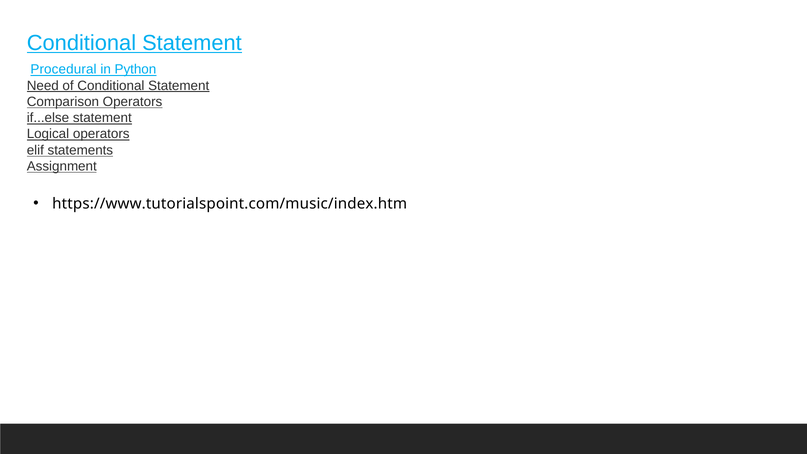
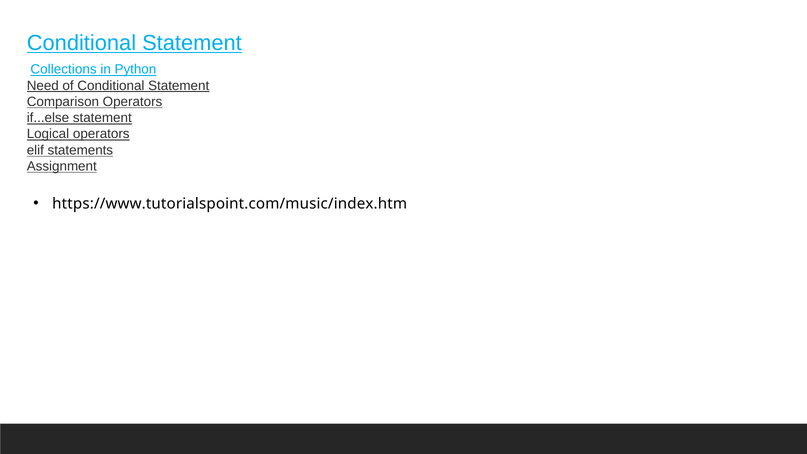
Procedural: Procedural -> Collections
